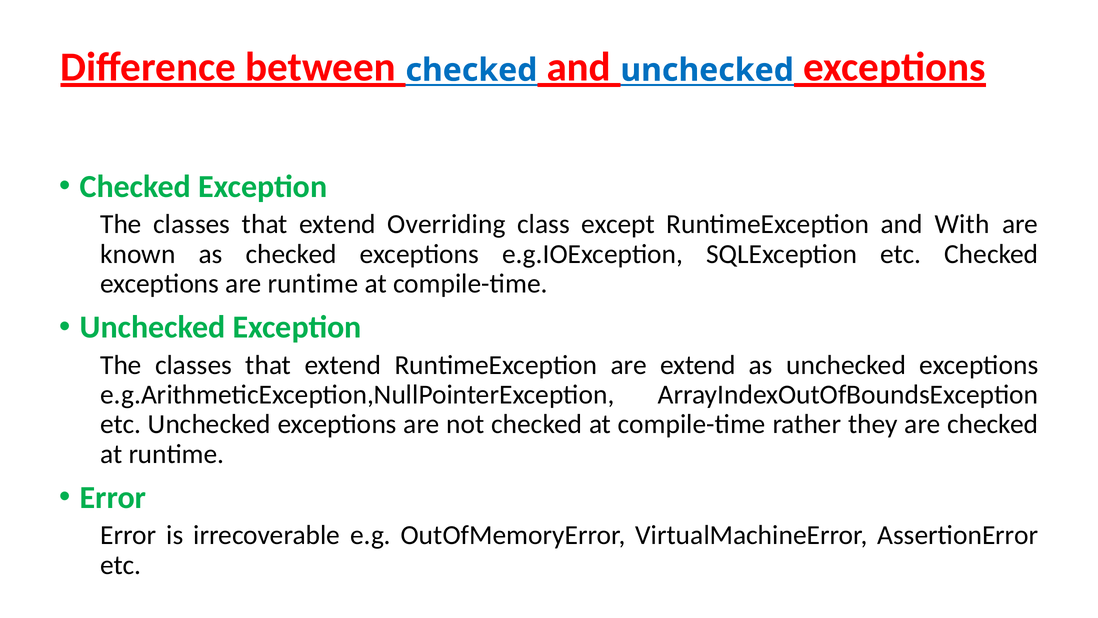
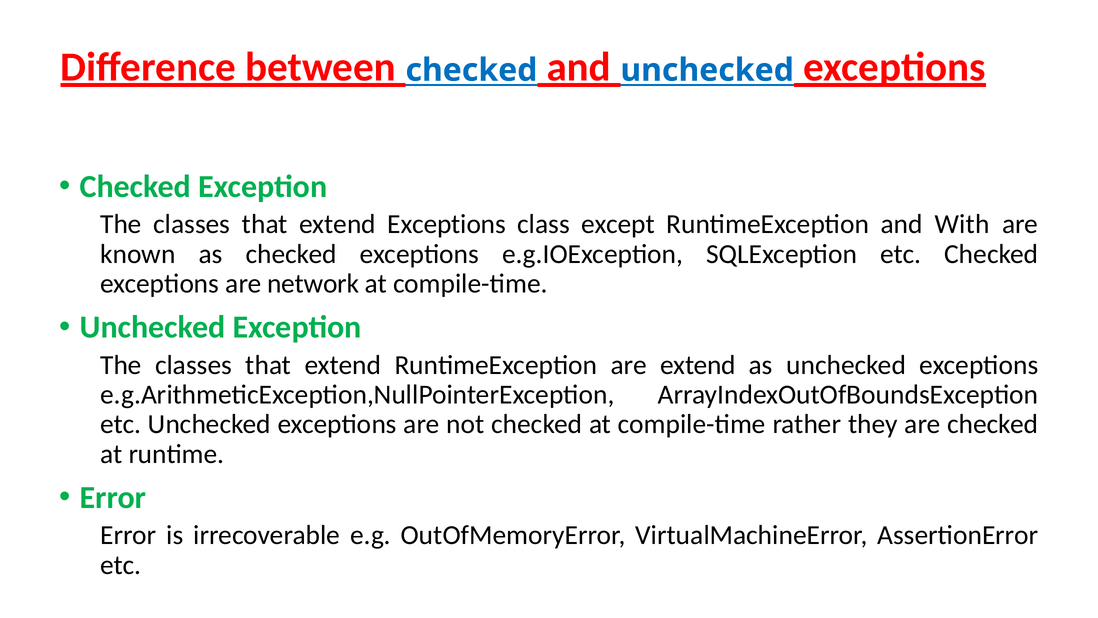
extend Overriding: Overriding -> Exceptions
are runtime: runtime -> network
